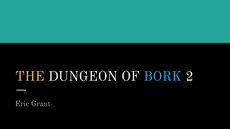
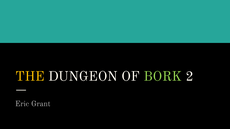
BORK colour: light blue -> light green
